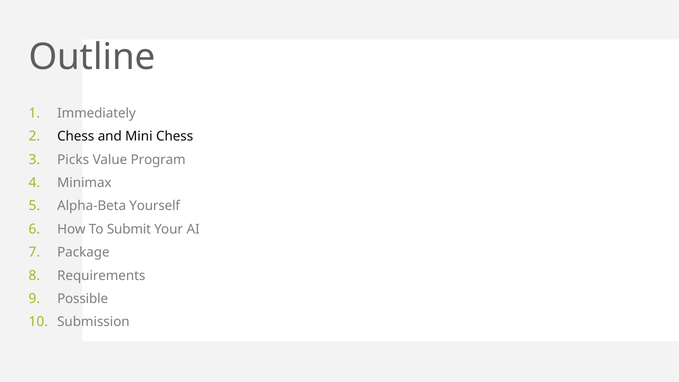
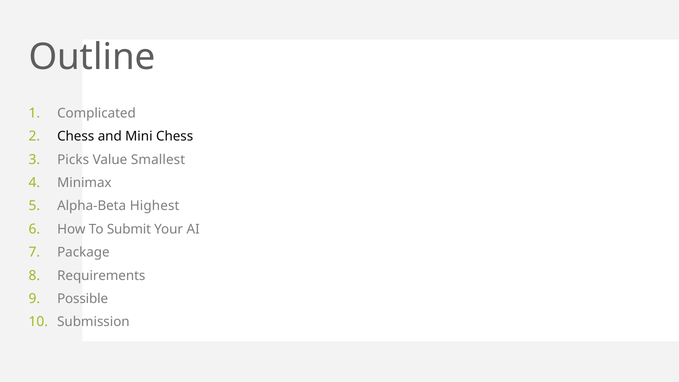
Immediately: Immediately -> Complicated
Program: Program -> Smallest
Yourself: Yourself -> Highest
